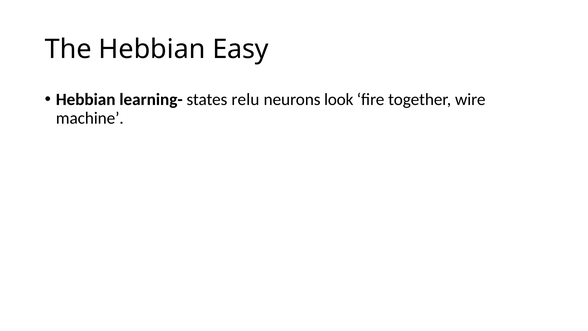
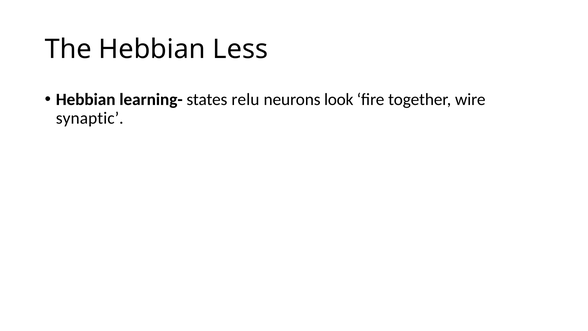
Easy: Easy -> Less
machine: machine -> synaptic
